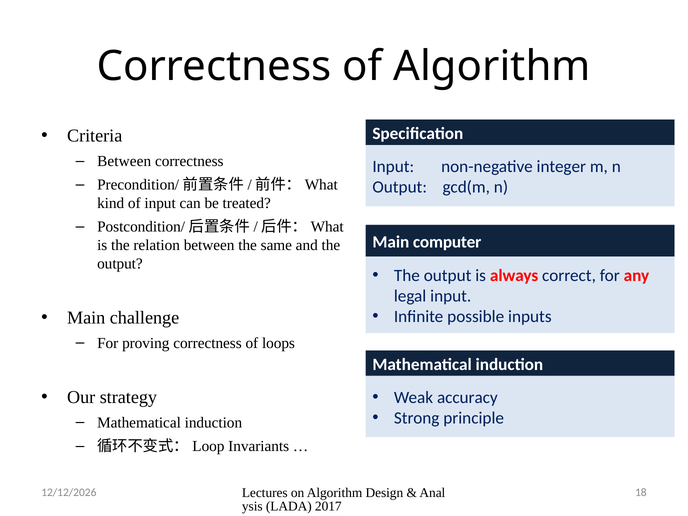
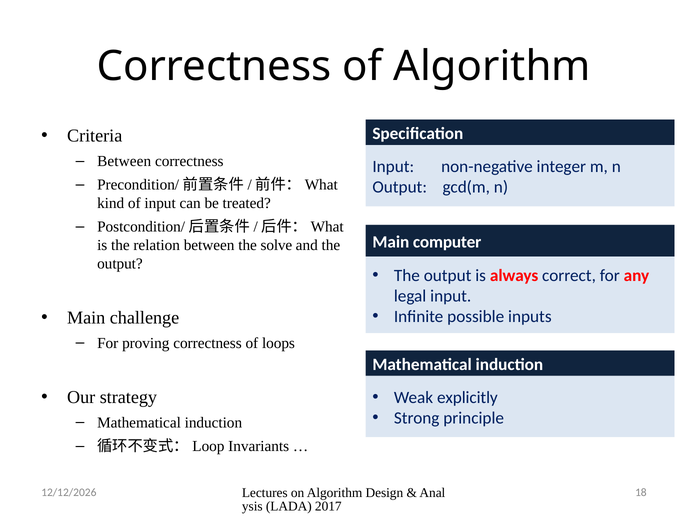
same: same -> solve
accuracy: accuracy -> explicitly
